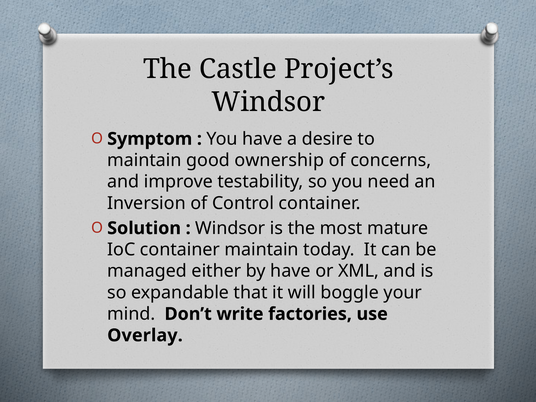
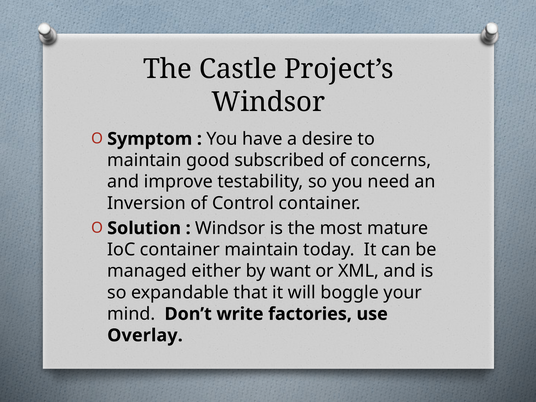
ownership: ownership -> subscribed
by have: have -> want
